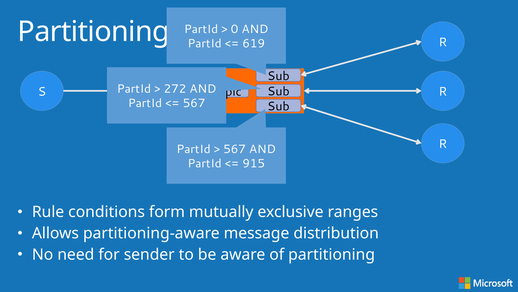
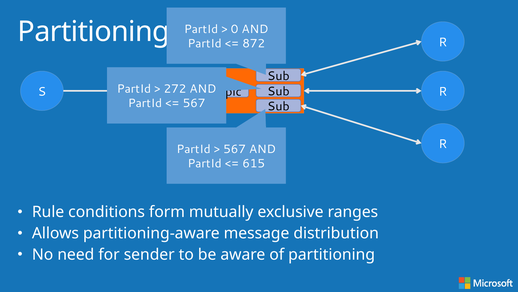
619: 619 -> 872
915: 915 -> 615
